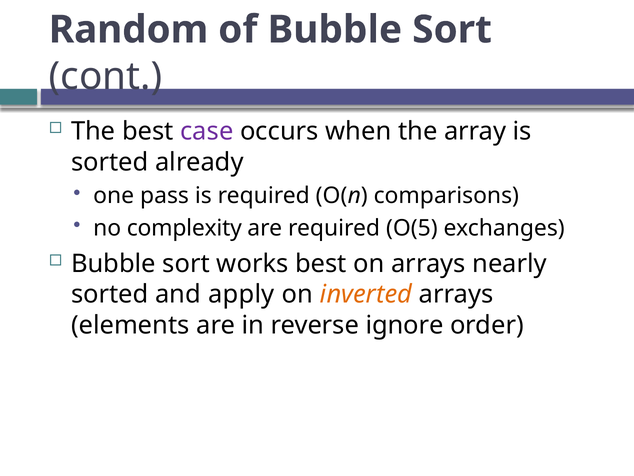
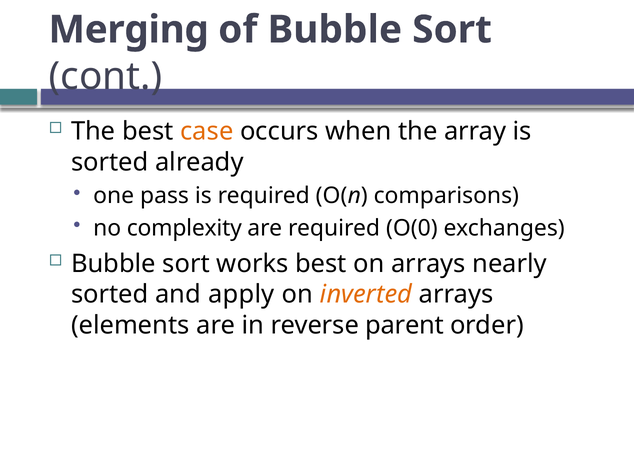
Random: Random -> Merging
case colour: purple -> orange
O(5: O(5 -> O(0
ignore: ignore -> parent
